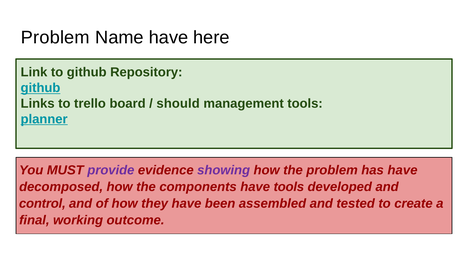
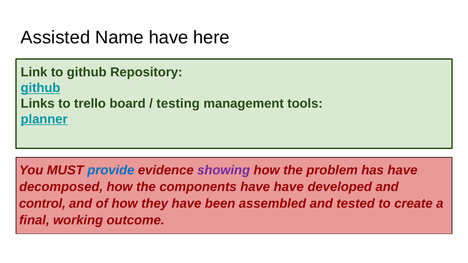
Problem at (55, 38): Problem -> Assisted
should: should -> testing
provide colour: purple -> blue
have tools: tools -> have
